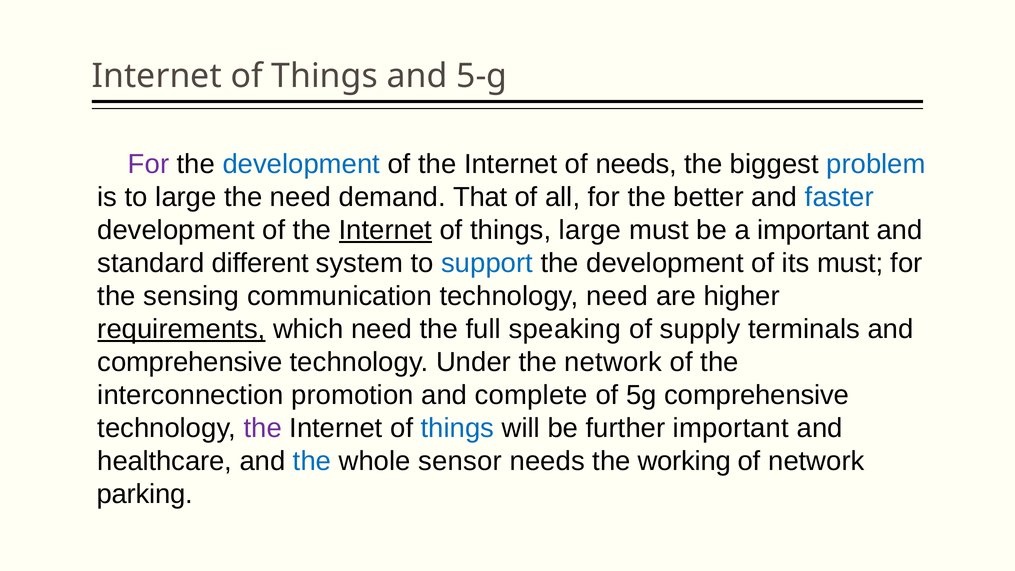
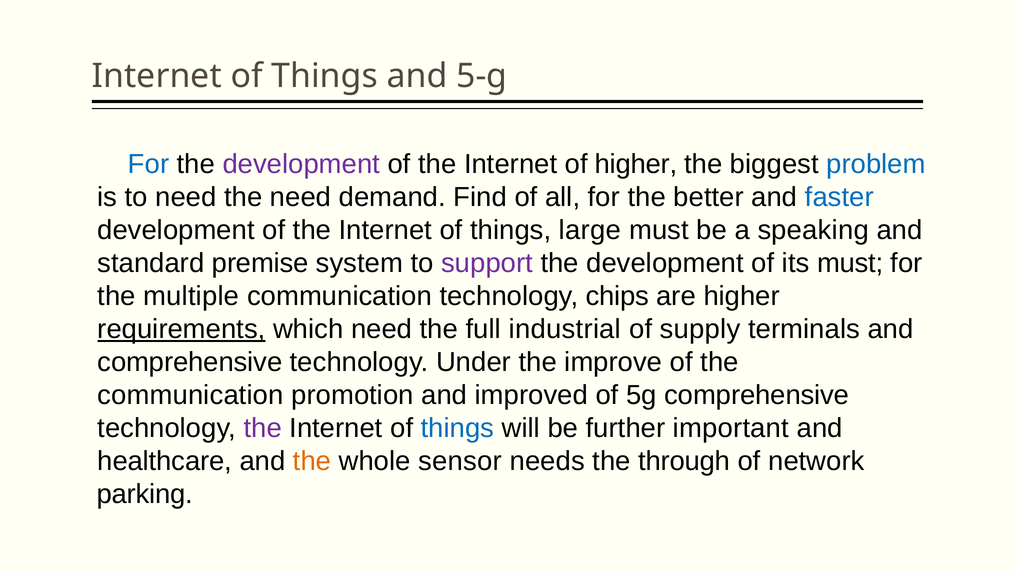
For at (149, 164) colour: purple -> blue
development at (301, 164) colour: blue -> purple
of needs: needs -> higher
to large: large -> need
That: That -> Find
Internet at (385, 230) underline: present -> none
a important: important -> speaking
different: different -> premise
support colour: blue -> purple
sensing: sensing -> multiple
technology need: need -> chips
speaking: speaking -> industrial
the network: network -> improve
interconnection at (191, 395): interconnection -> communication
complete: complete -> improved
the at (312, 461) colour: blue -> orange
working: working -> through
